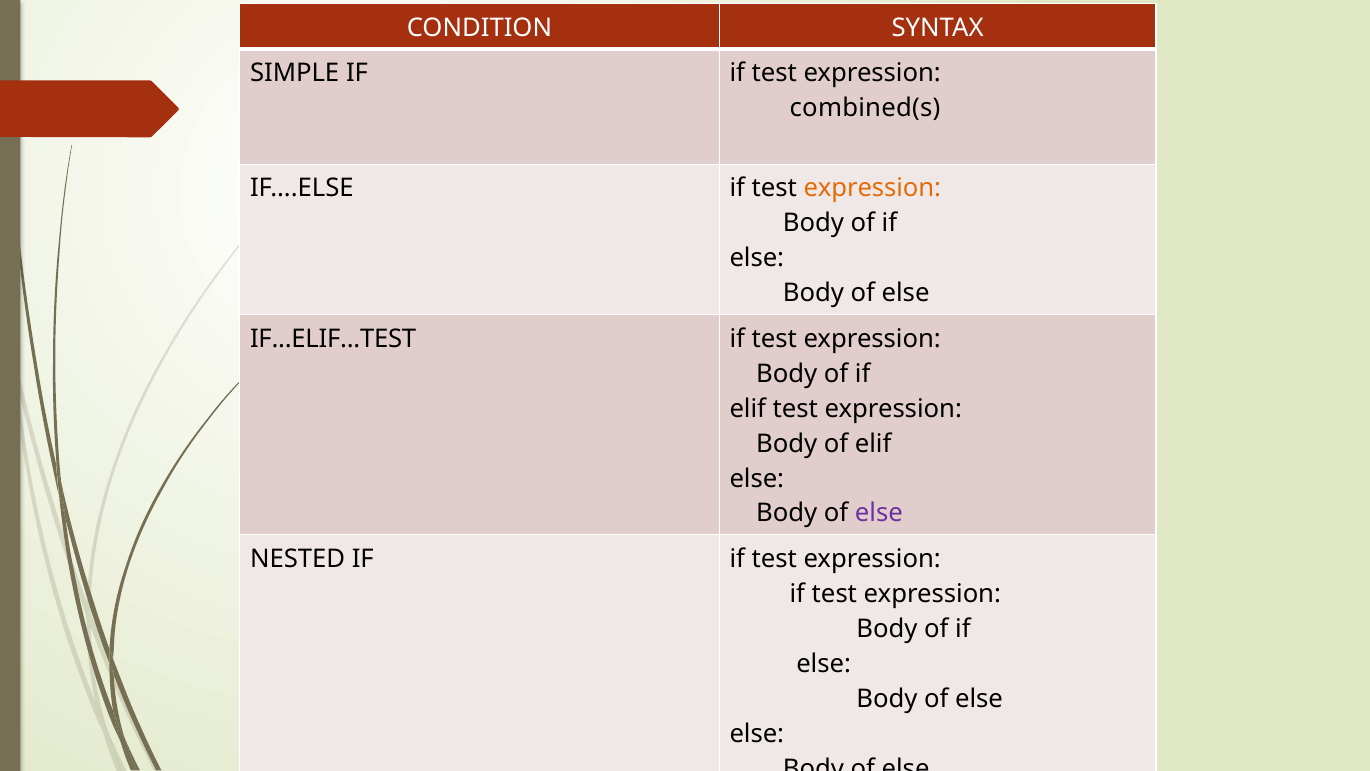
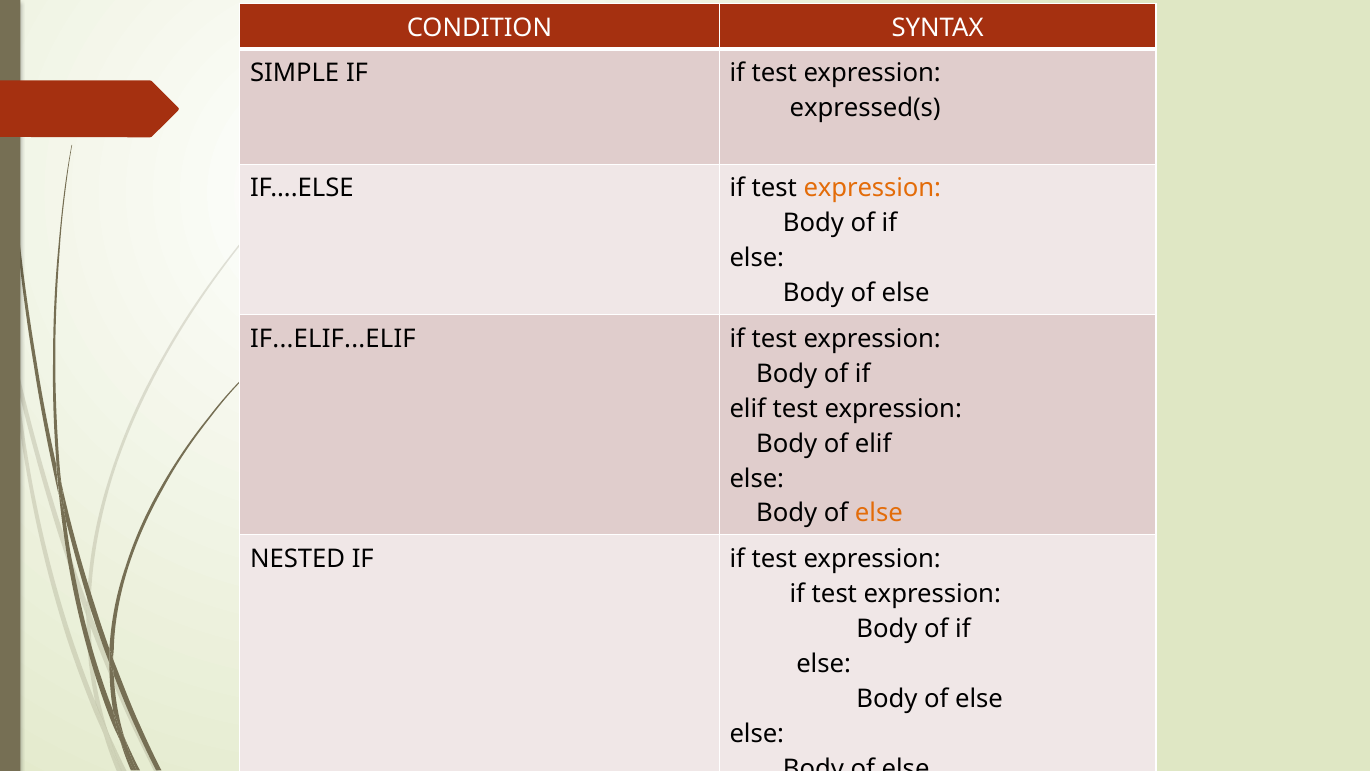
combined(s: combined(s -> expressed(s
IF...ELIF...TEST: IF...ELIF...TEST -> IF...ELIF...ELIF
else at (879, 513) colour: purple -> orange
